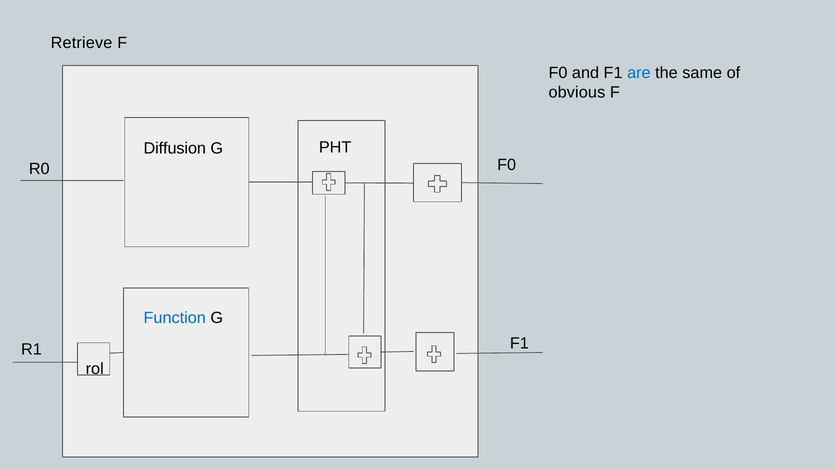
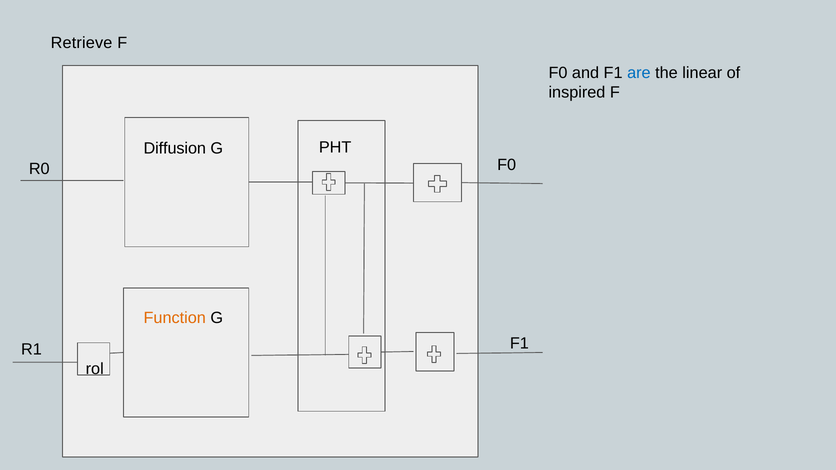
same: same -> linear
obvious: obvious -> inspired
Function colour: blue -> orange
